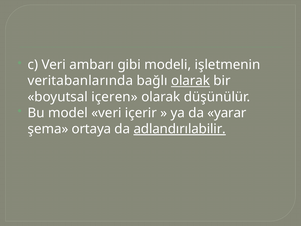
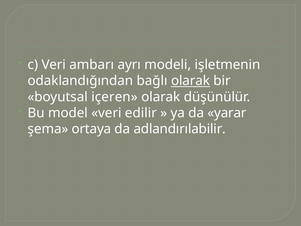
gibi: gibi -> ayrı
veritabanlarında: veritabanlarında -> odaklandığından
içerir: içerir -> edilir
adlandırılabilir underline: present -> none
